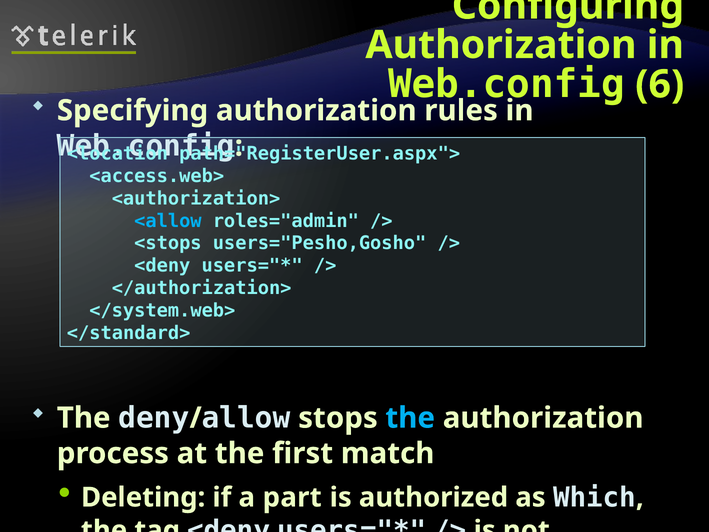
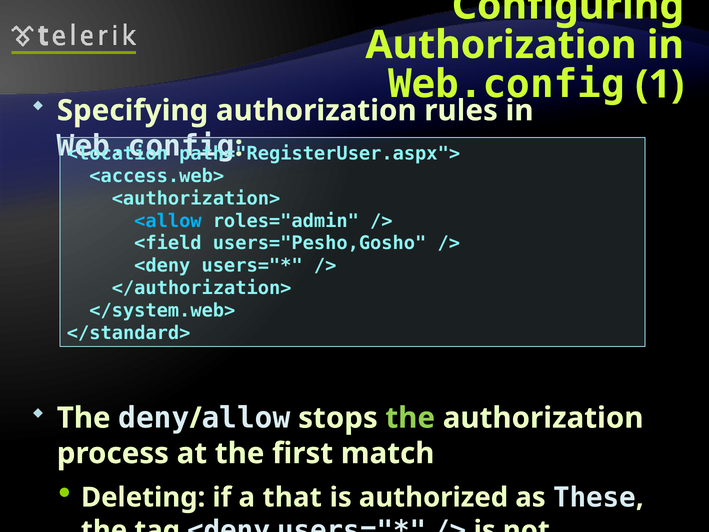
6: 6 -> 1
<stops: <stops -> <field
the at (410, 418) colour: light blue -> light green
part: part -> that
Which: Which -> These
